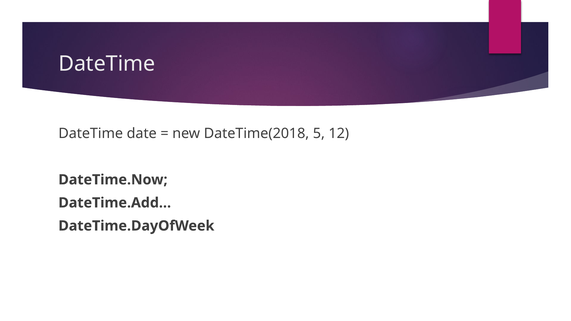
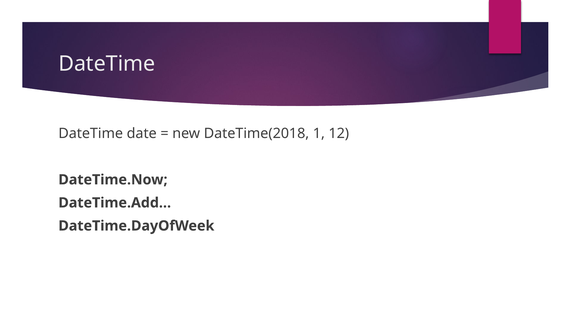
5: 5 -> 1
